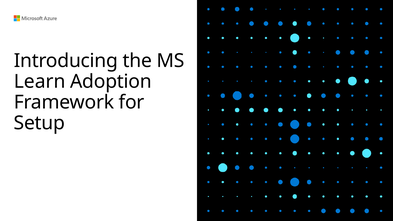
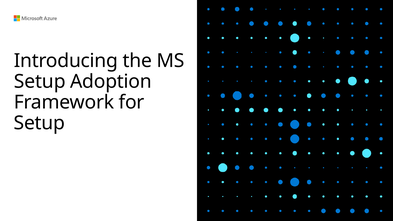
Learn at (40, 81): Learn -> Setup
